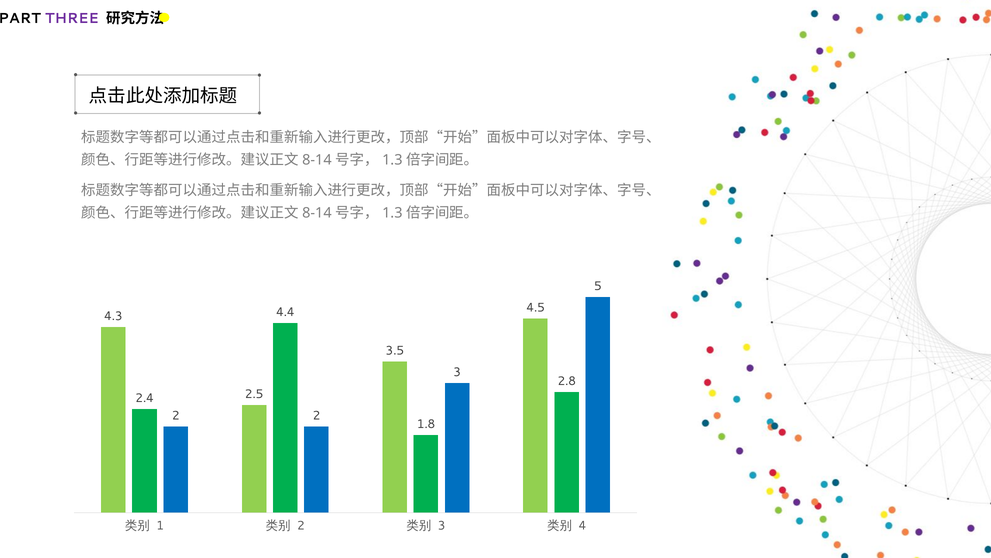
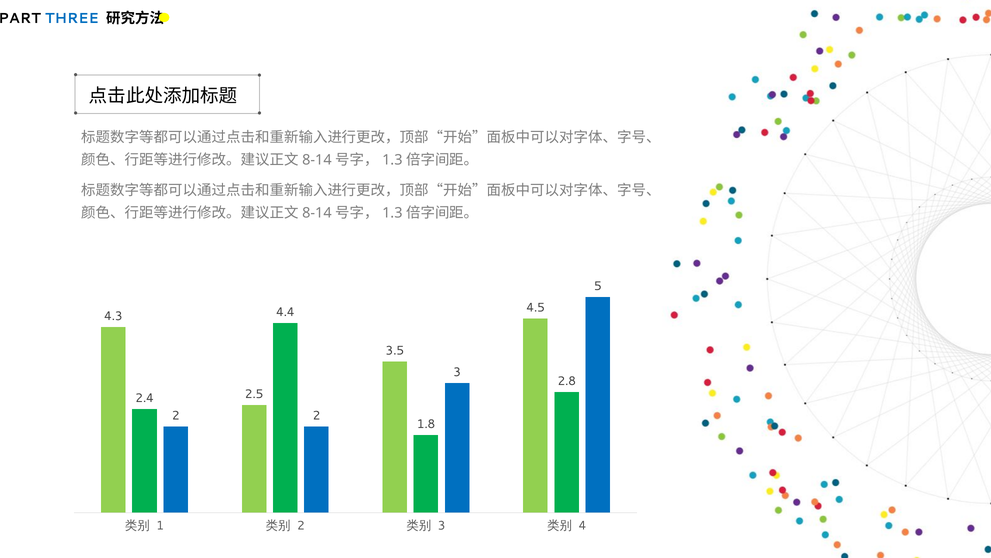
THREE colour: purple -> blue
